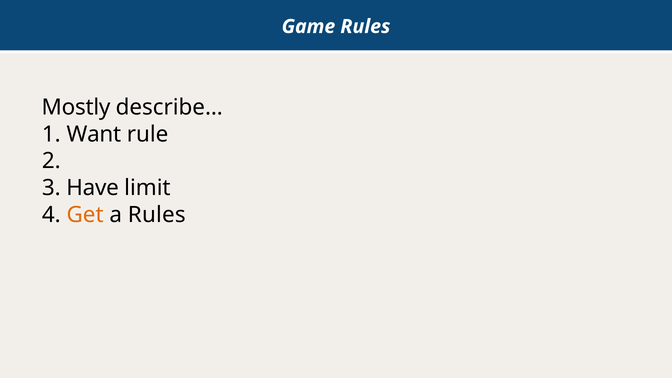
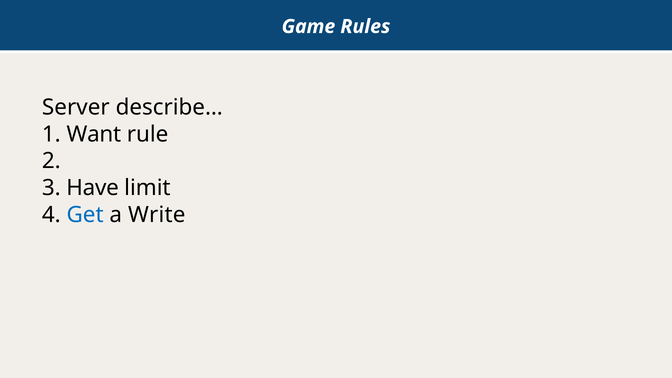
Mostly: Mostly -> Server
Get colour: orange -> blue
a Rules: Rules -> Write
